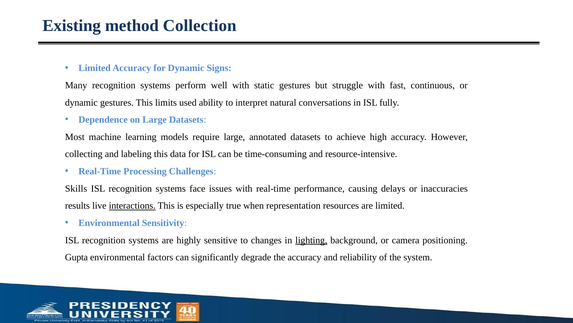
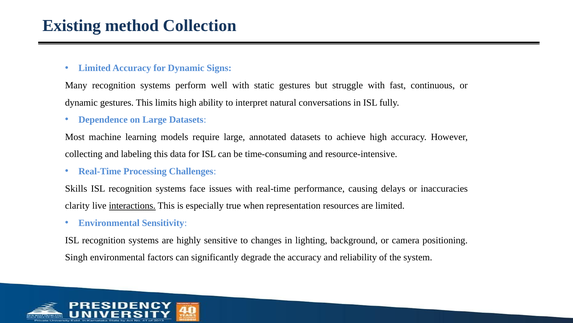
limits used: used -> high
results: results -> clarity
lighting underline: present -> none
Gupta: Gupta -> Singh
